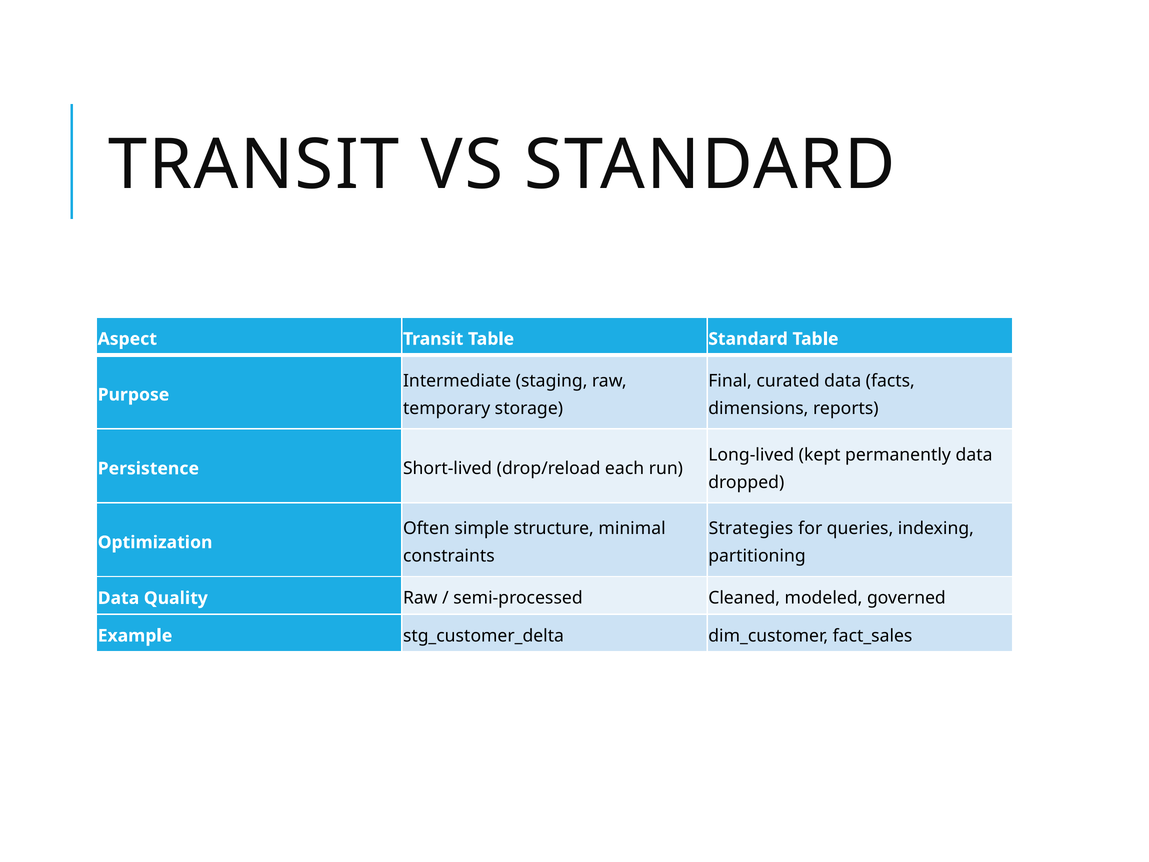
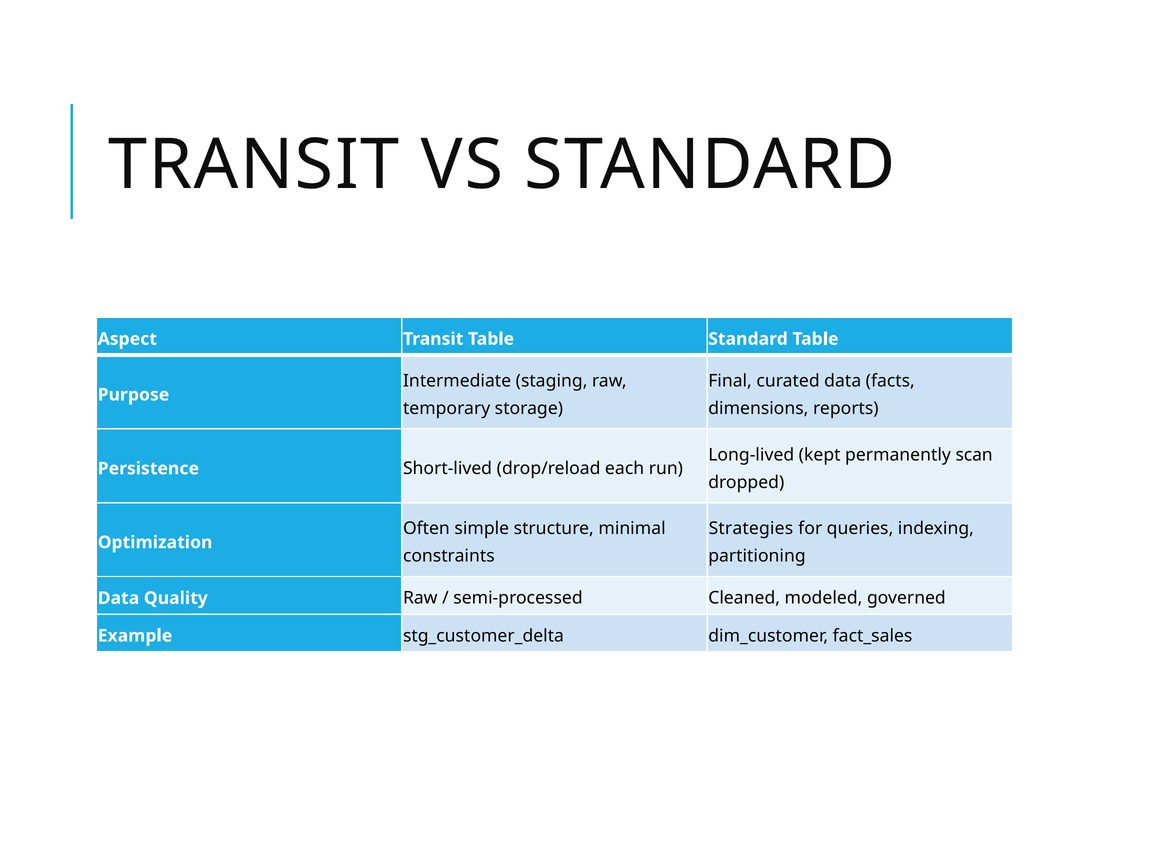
permanently data: data -> scan
